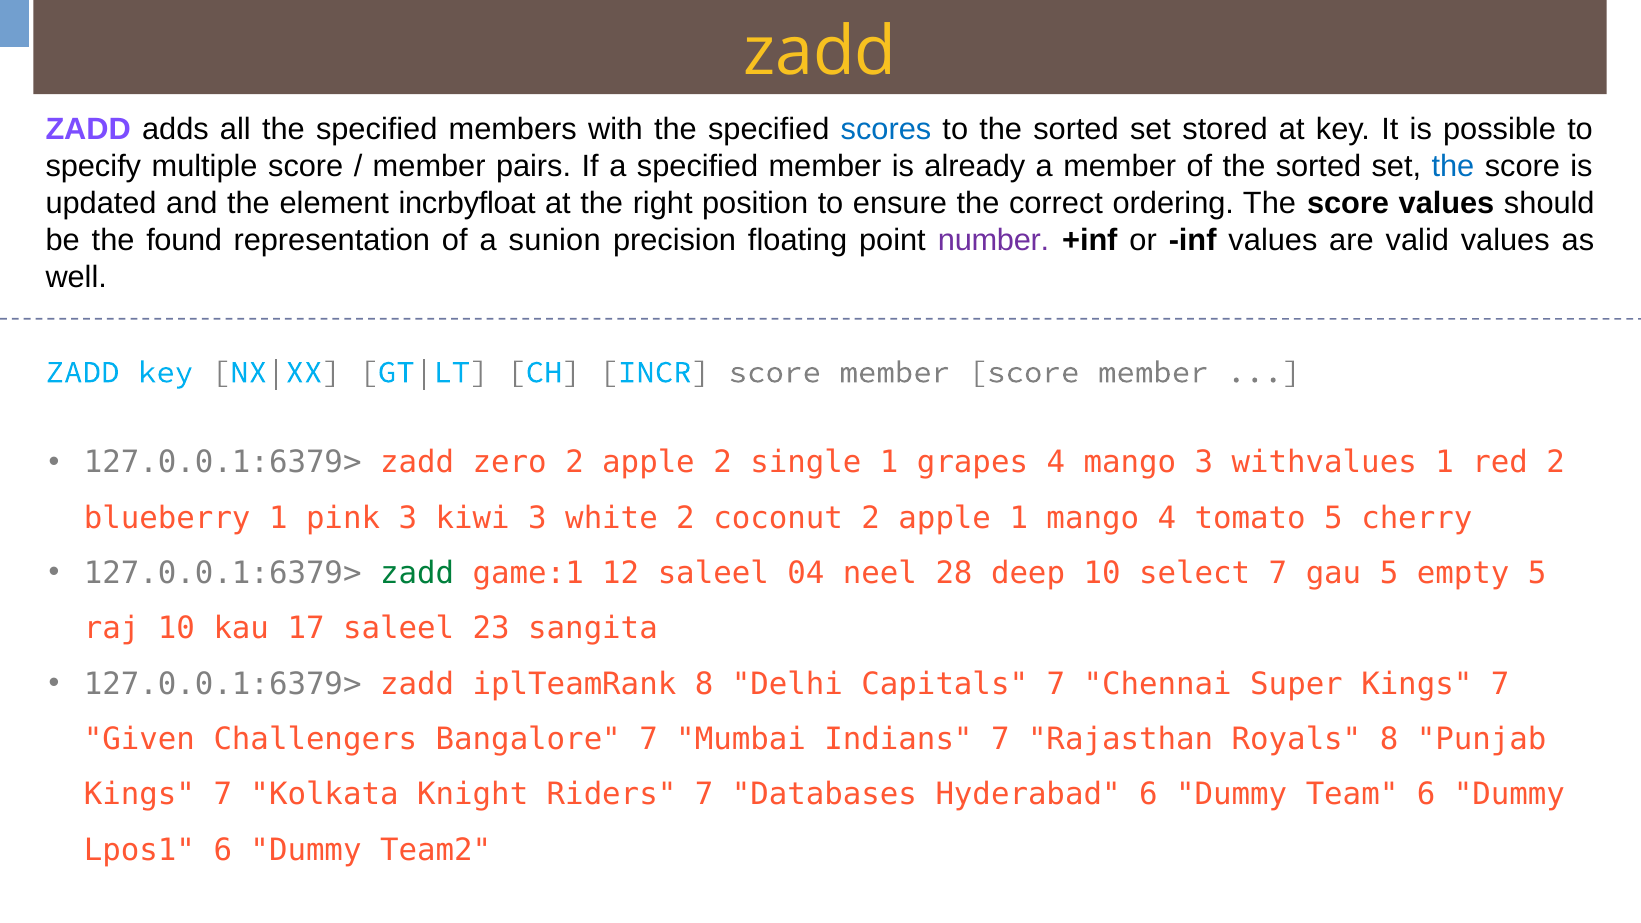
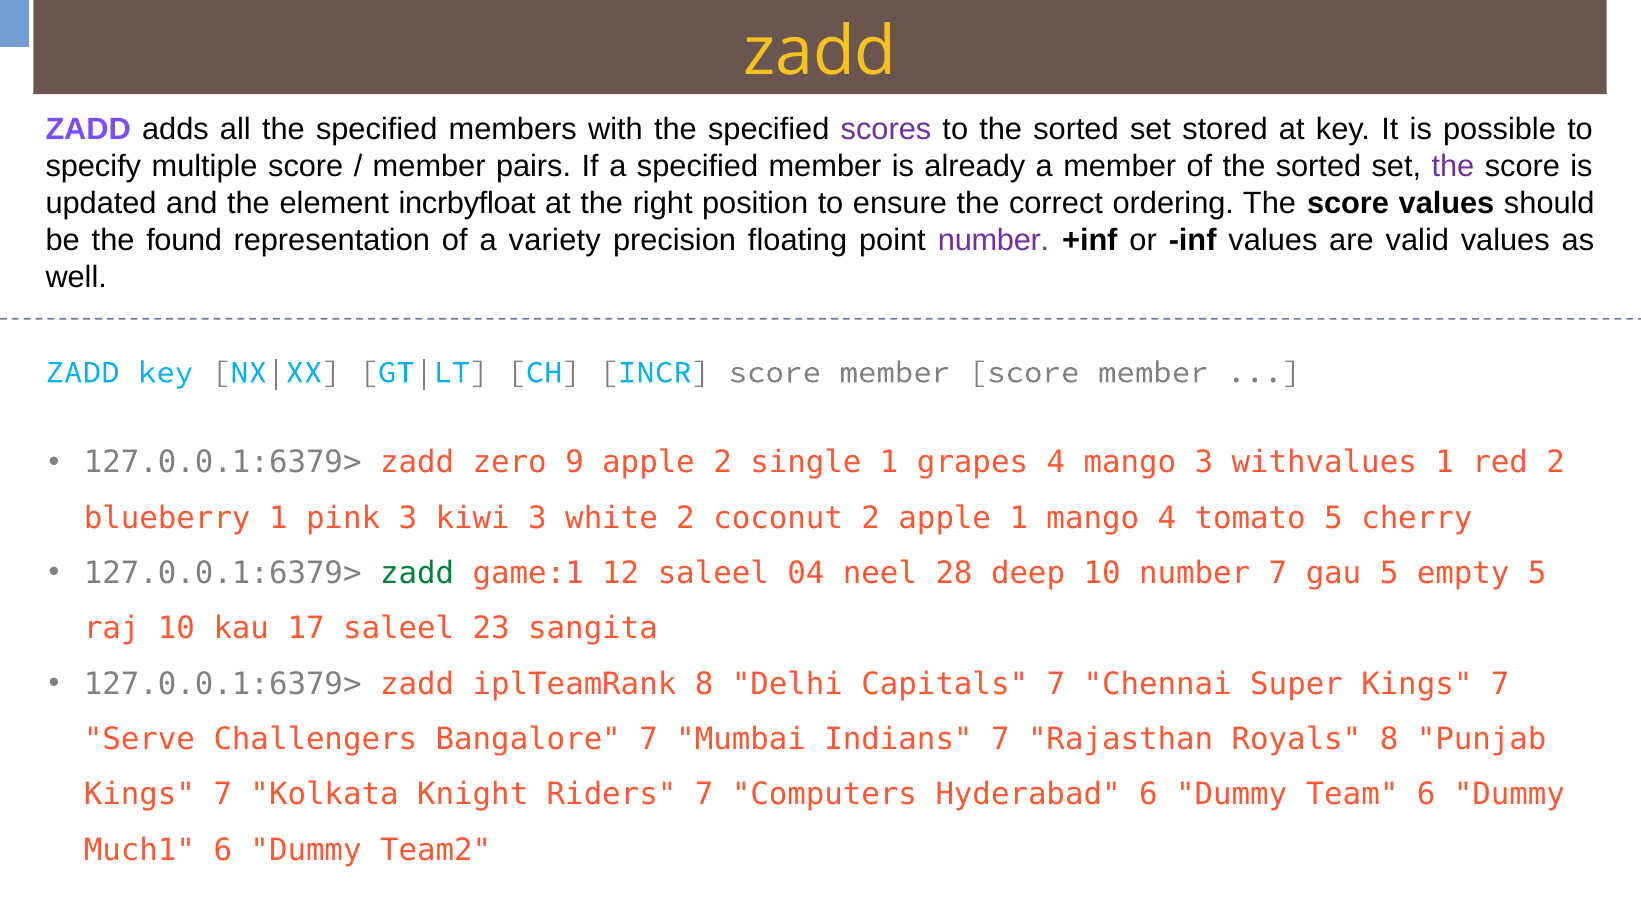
scores colour: blue -> purple
the at (1453, 166) colour: blue -> purple
sunion: sunion -> variety
zero 2: 2 -> 9
10 select: select -> number
Given: Given -> Serve
Databases: Databases -> Computers
Lpos1: Lpos1 -> Much1
